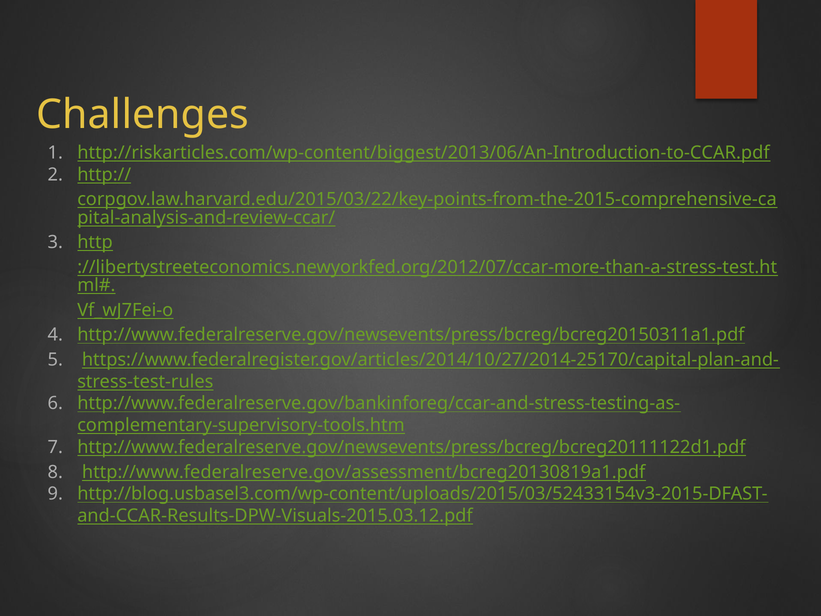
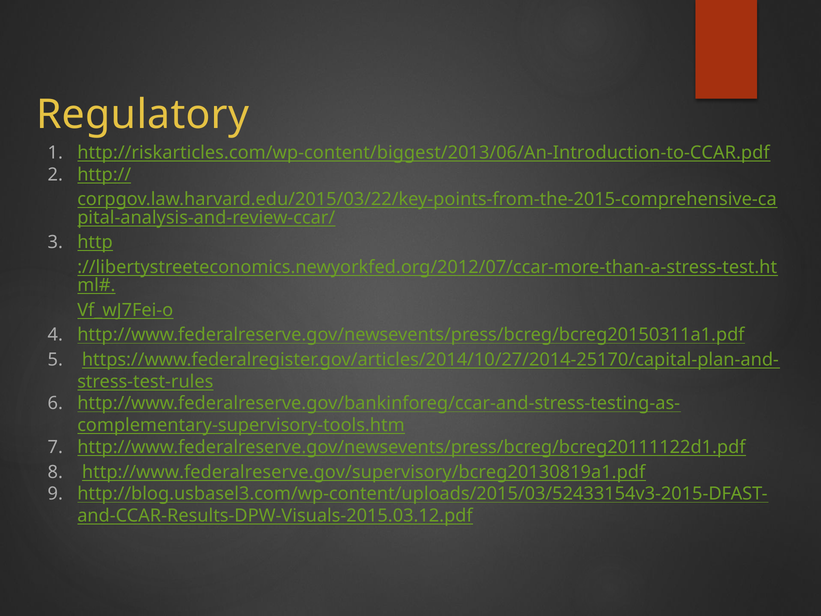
Challenges: Challenges -> Regulatory
http://www.federalreserve.gov/assessment/bcreg20130819a1.pdf: http://www.federalreserve.gov/assessment/bcreg20130819a1.pdf -> http://www.federalreserve.gov/supervisory/bcreg20130819a1.pdf
